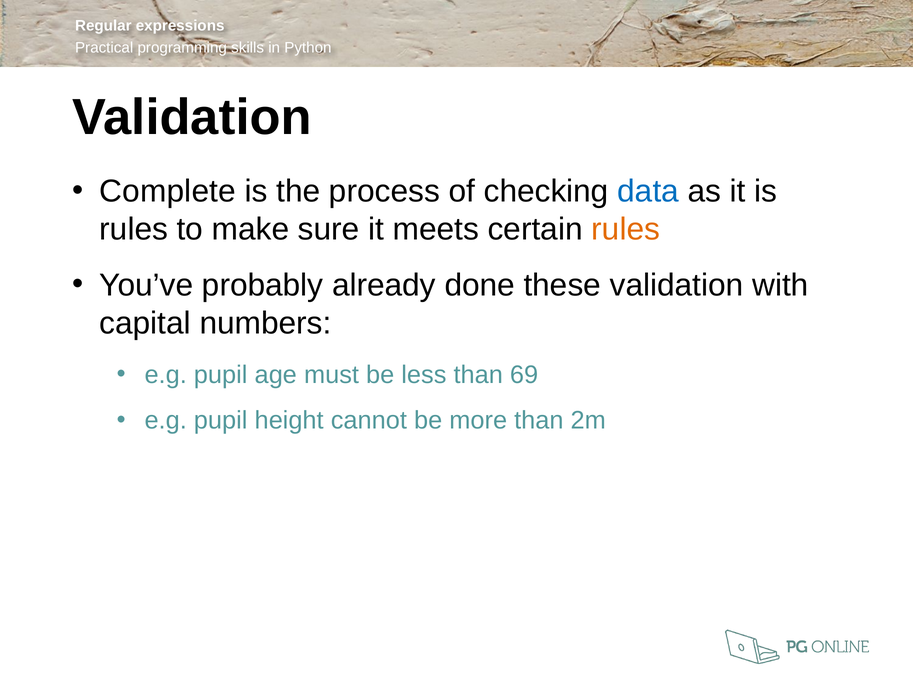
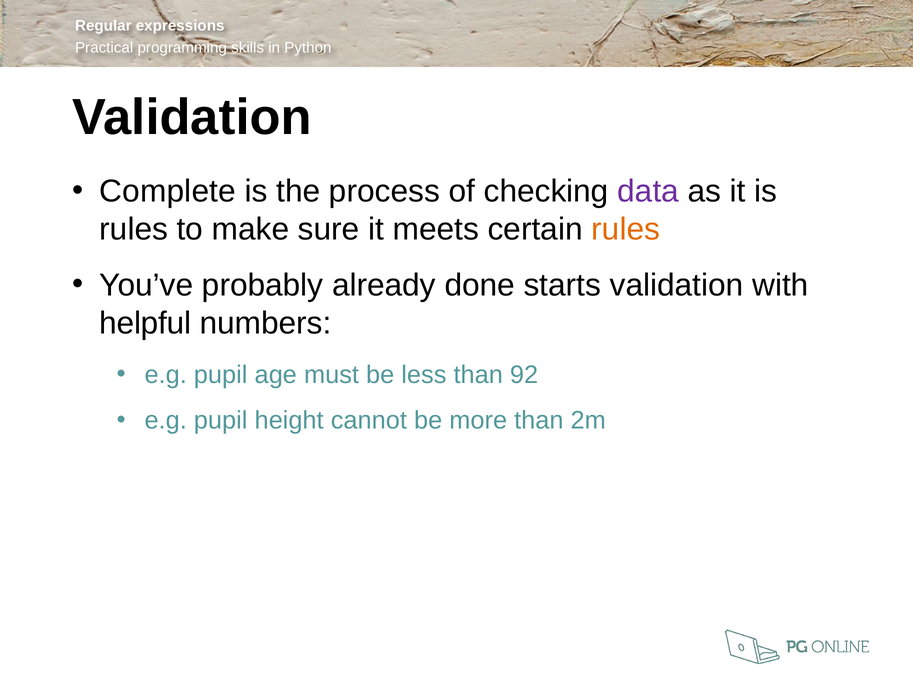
data colour: blue -> purple
these: these -> starts
capital: capital -> helpful
69: 69 -> 92
